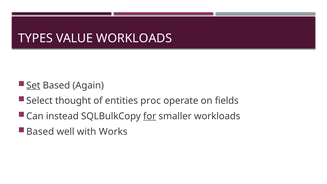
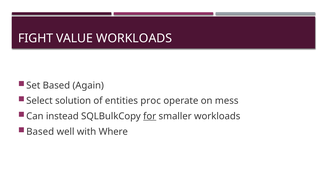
TYPES: TYPES -> FIGHT
Set underline: present -> none
thought: thought -> solution
fields: fields -> mess
Works: Works -> Where
